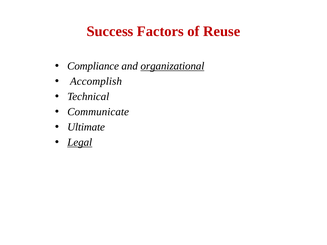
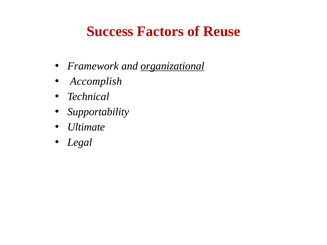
Compliance: Compliance -> Framework
Communicate: Communicate -> Supportability
Legal underline: present -> none
